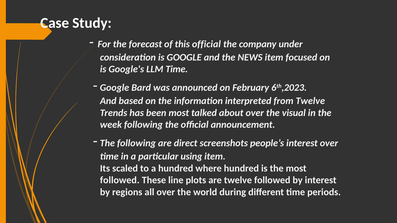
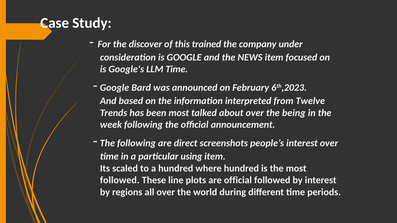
forecast: forecast -> discover
this official: official -> trained
visual: visual -> being
are twelve: twelve -> official
